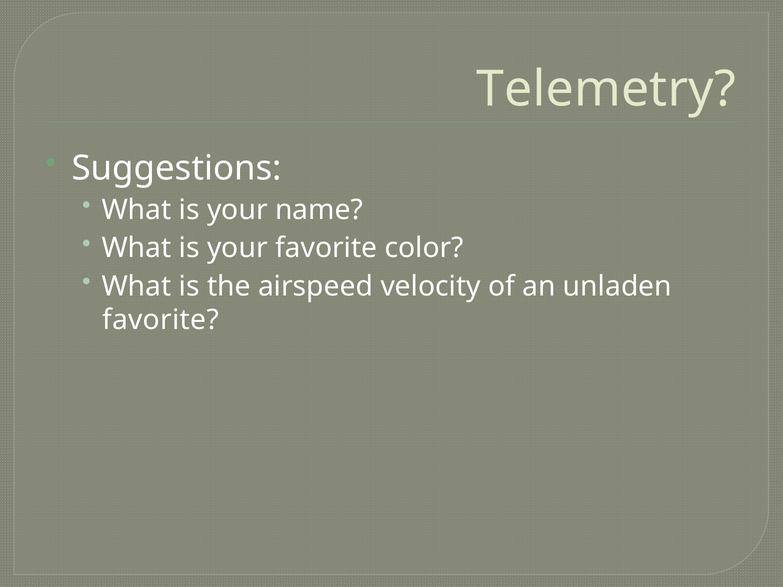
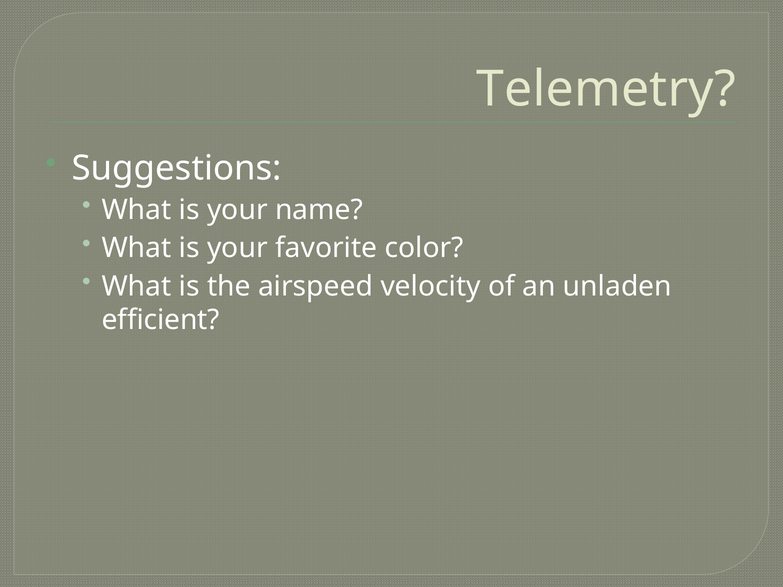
favorite at (160, 320): favorite -> efficient
